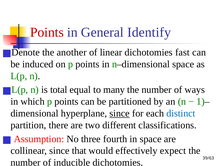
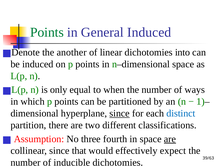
Points at (47, 32) colour: red -> green
General Identify: Identify -> Induced
fast: fast -> into
total: total -> only
many: many -> when
are at (170, 139) underline: none -> present
